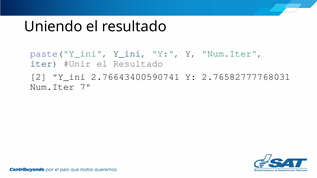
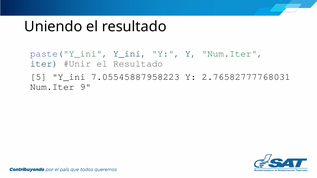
2: 2 -> 5
2.76643400590741: 2.76643400590741 -> 7.05545887958223
7: 7 -> 9
